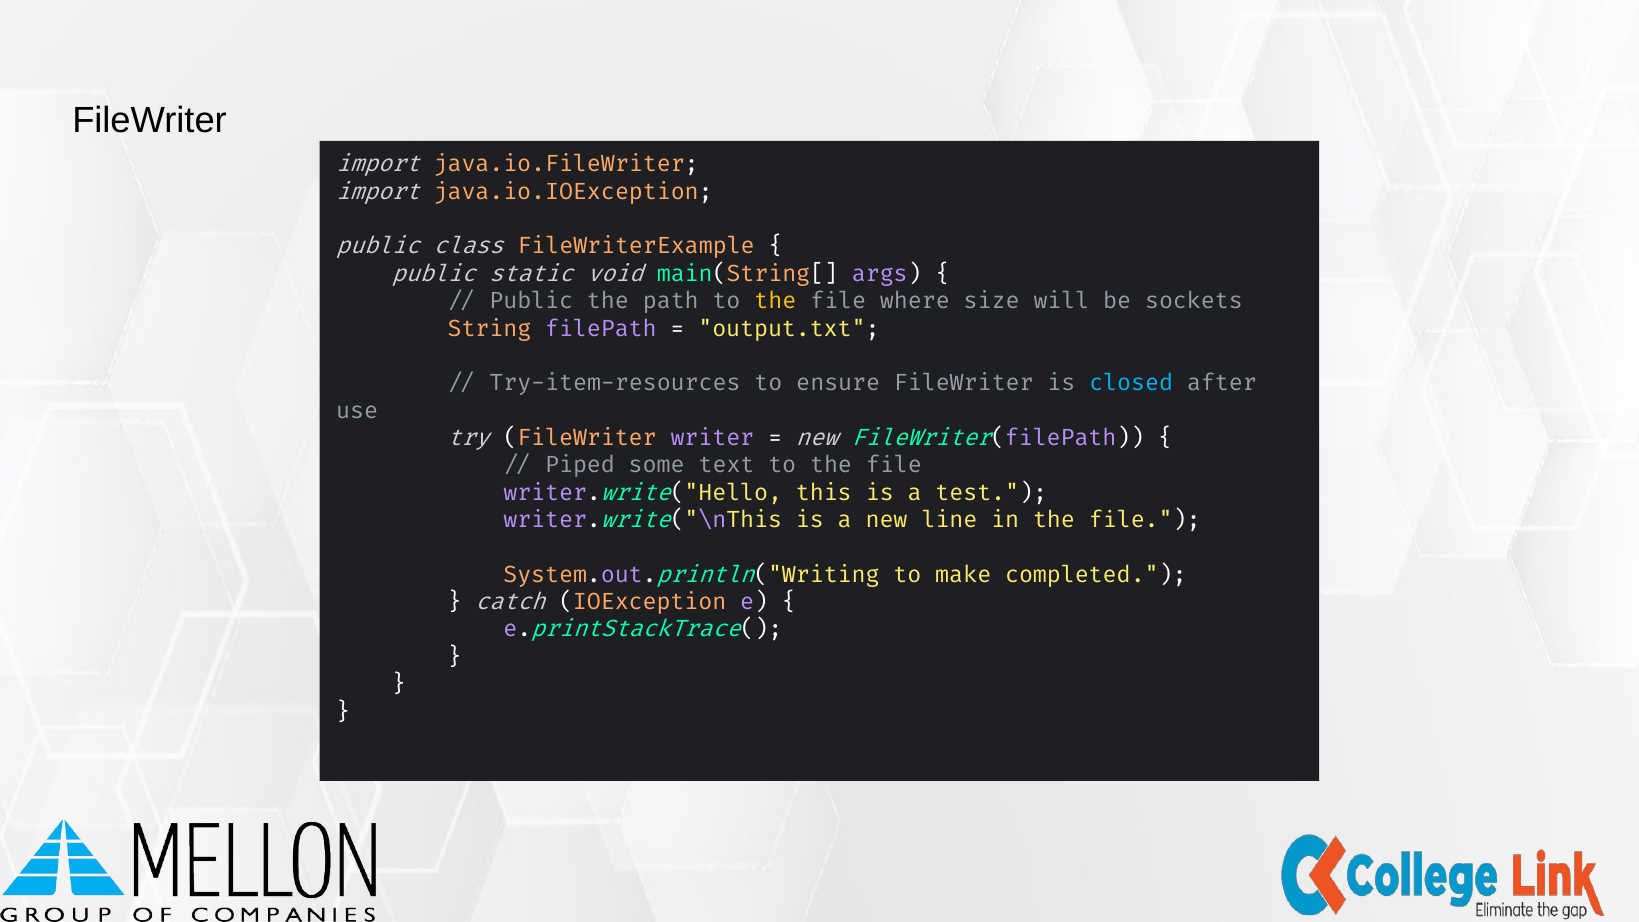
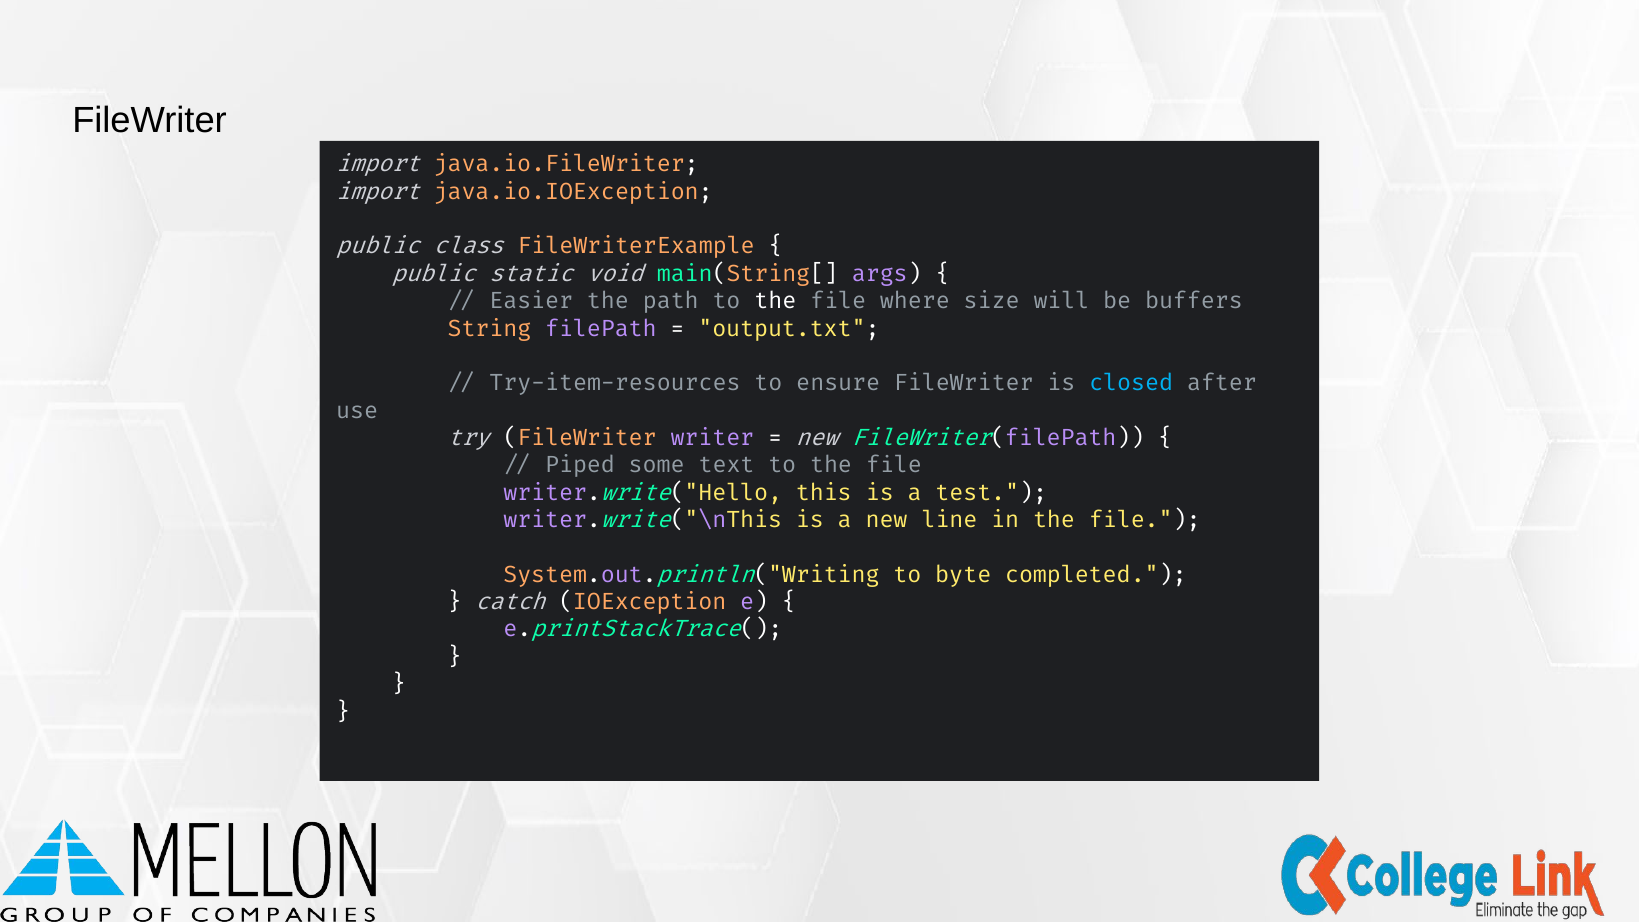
Public at (531, 301): Public -> Easier
the at (775, 301) colour: yellow -> white
sockets: sockets -> buffers
make: make -> byte
